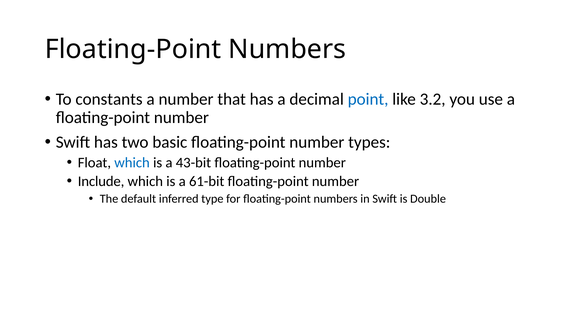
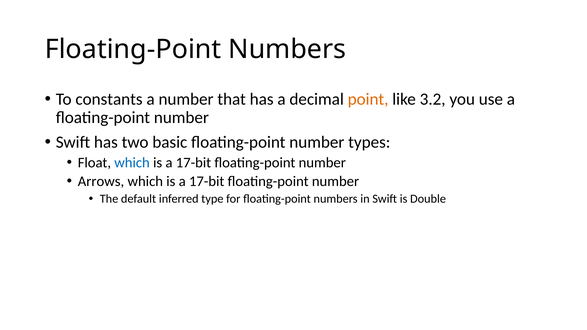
point colour: blue -> orange
43-bit at (193, 163): 43-bit -> 17-bit
Include: Include -> Arrows
61-bit at (207, 181): 61-bit -> 17-bit
